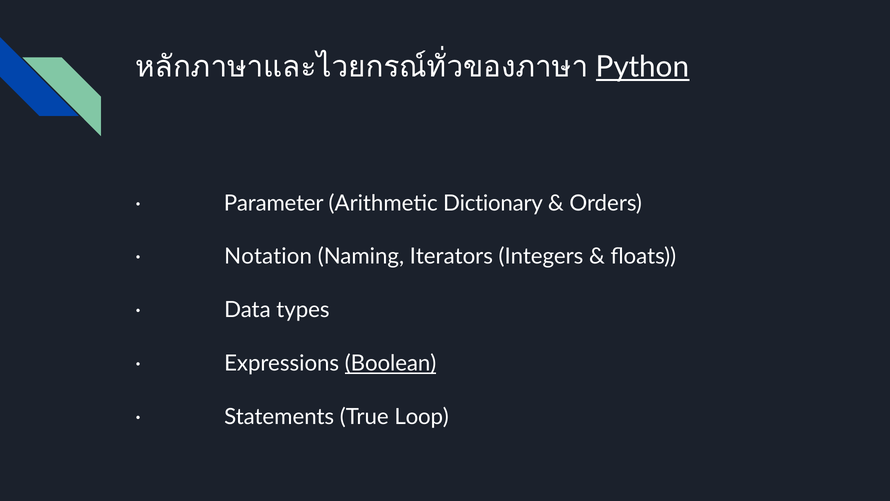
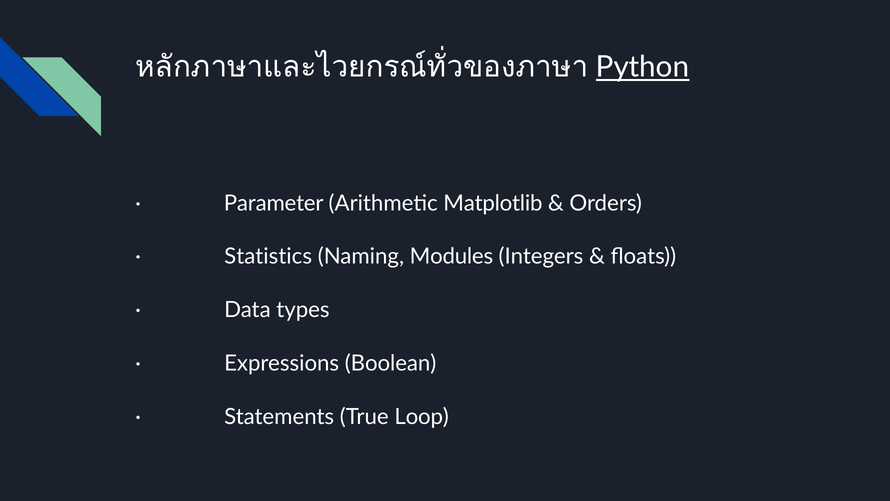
Dictionary: Dictionary -> Matplotlib
Notation: Notation -> Statistics
Iterators: Iterators -> Modules
Boolean underline: present -> none
